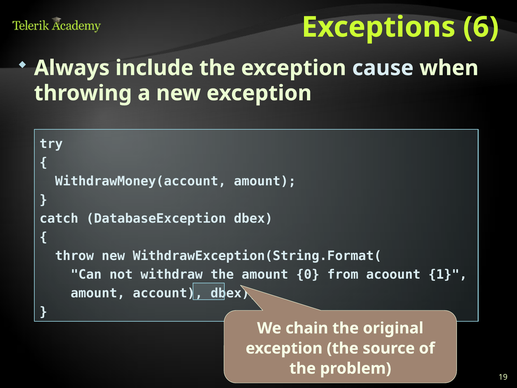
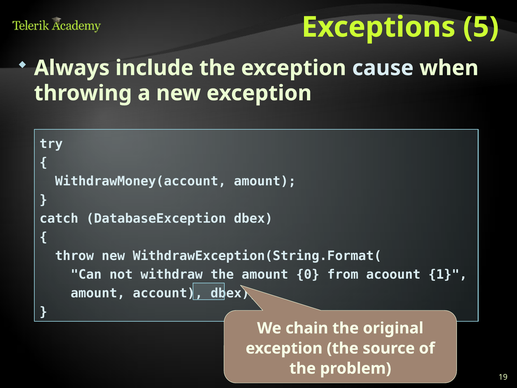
6: 6 -> 5
